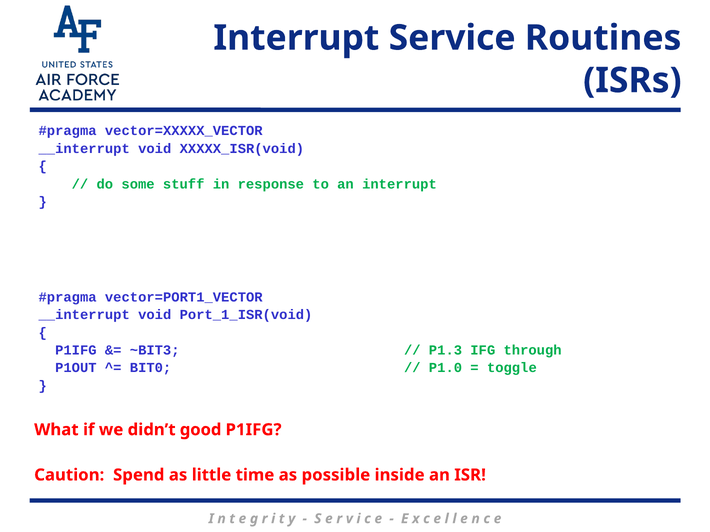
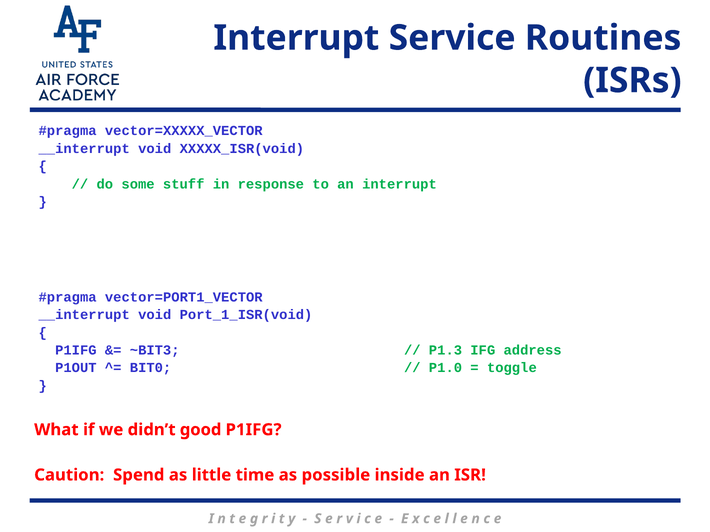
through: through -> address
